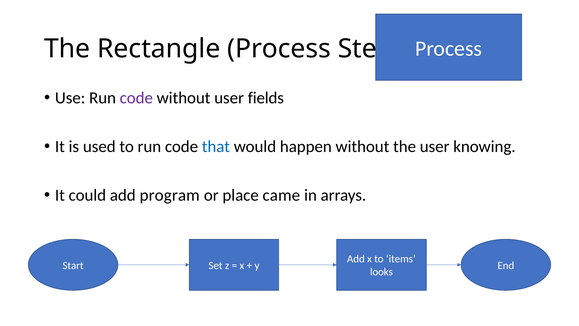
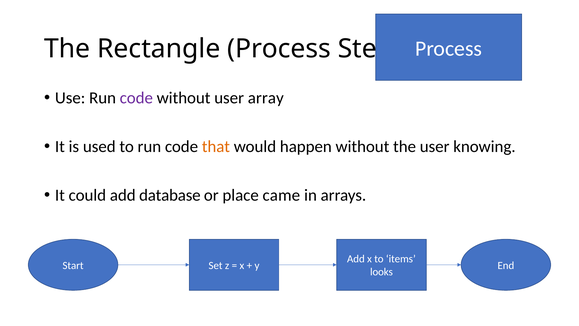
fields: fields -> array
that colour: blue -> orange
program: program -> database
